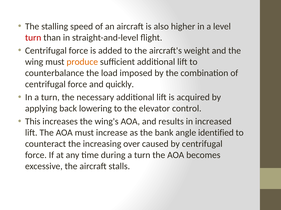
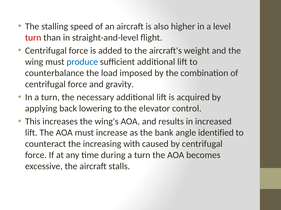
produce colour: orange -> blue
quickly: quickly -> gravity
over: over -> with
